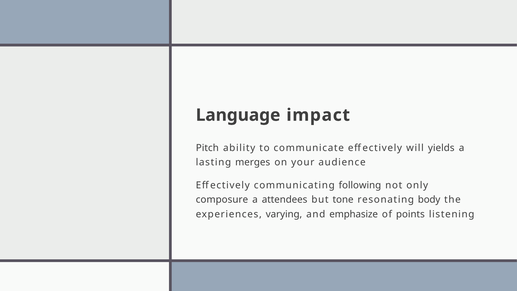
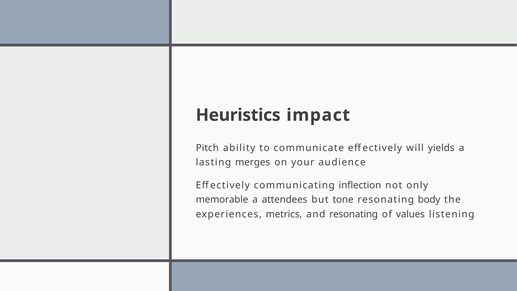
Language: Language -> Heuristics
following: following -> inflection
composure: composure -> memorable
varying: varying -> metrics
and emphasize: emphasize -> resonating
points: points -> values
